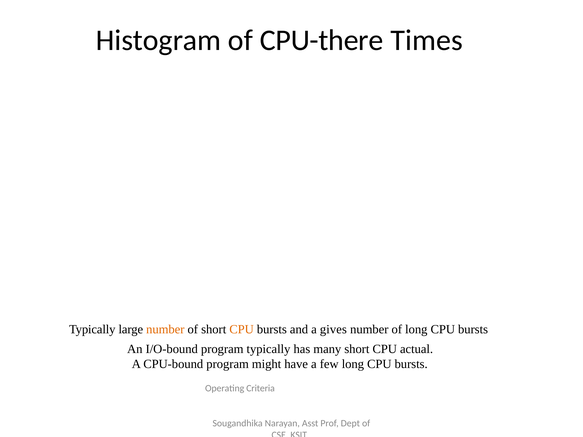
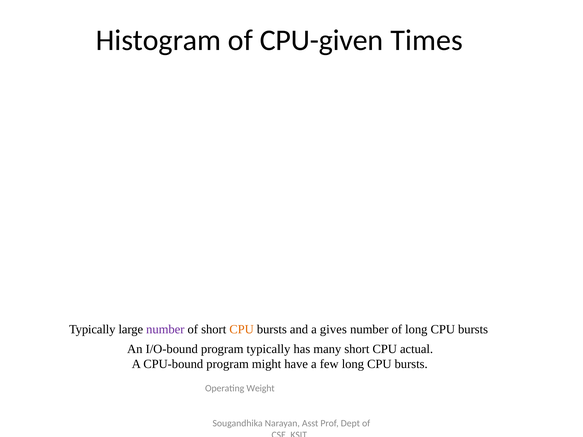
CPU-there: CPU-there -> CPU-given
number at (165, 330) colour: orange -> purple
Criteria: Criteria -> Weight
